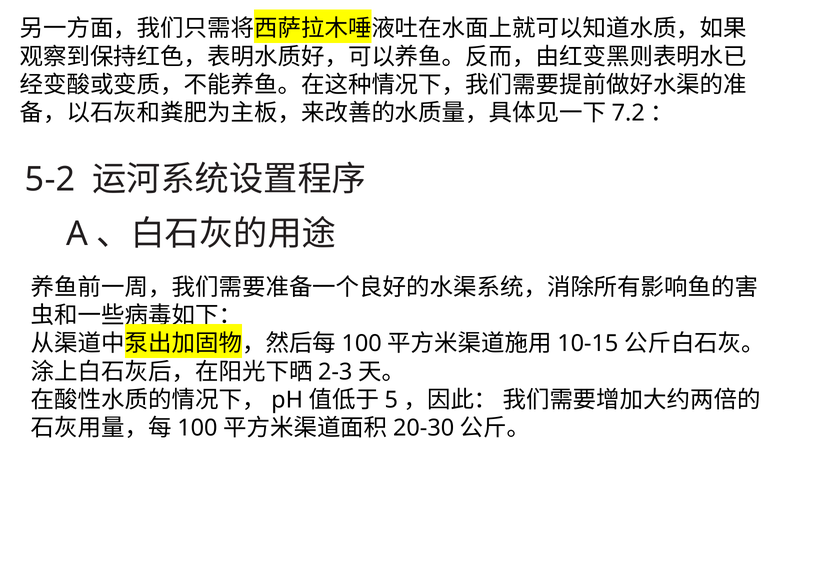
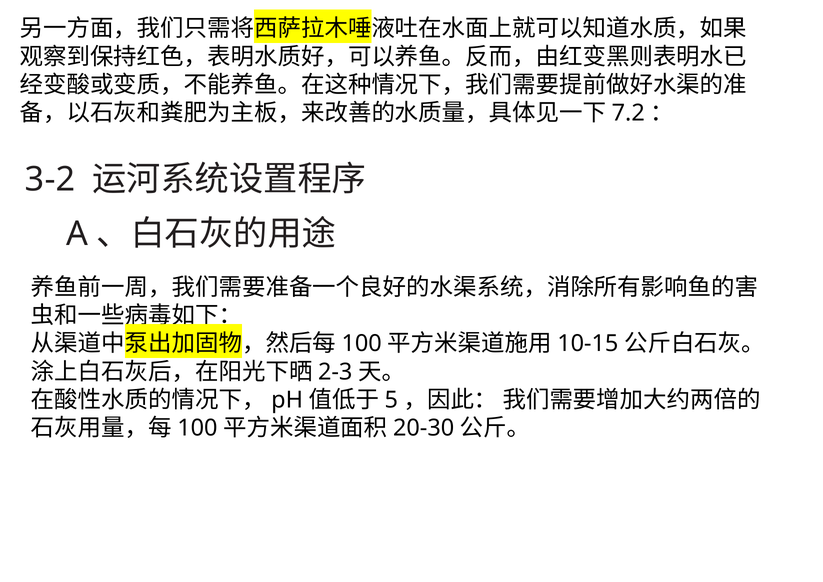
5-2: 5-2 -> 3-2
